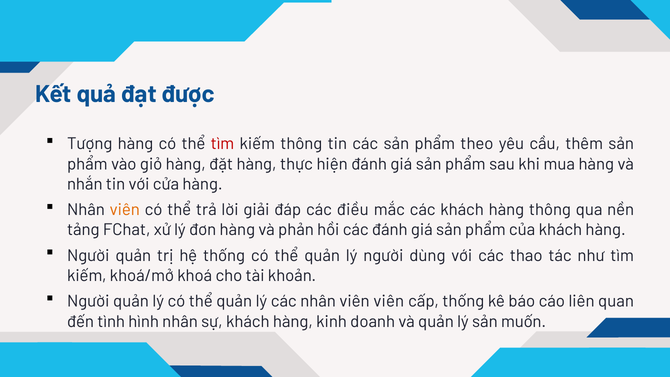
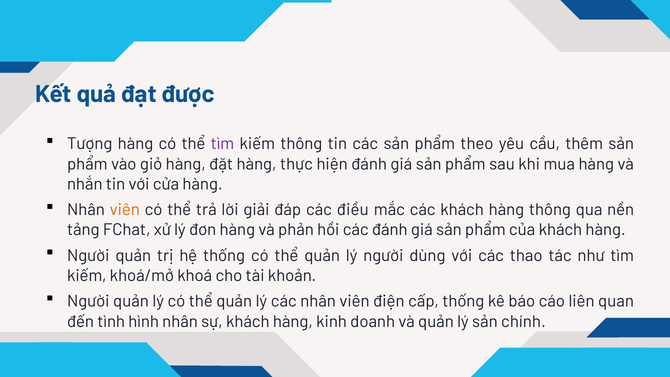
tìm at (222, 144) colour: red -> purple
viên viên: viên -> điện
muốn: muốn -> chính
